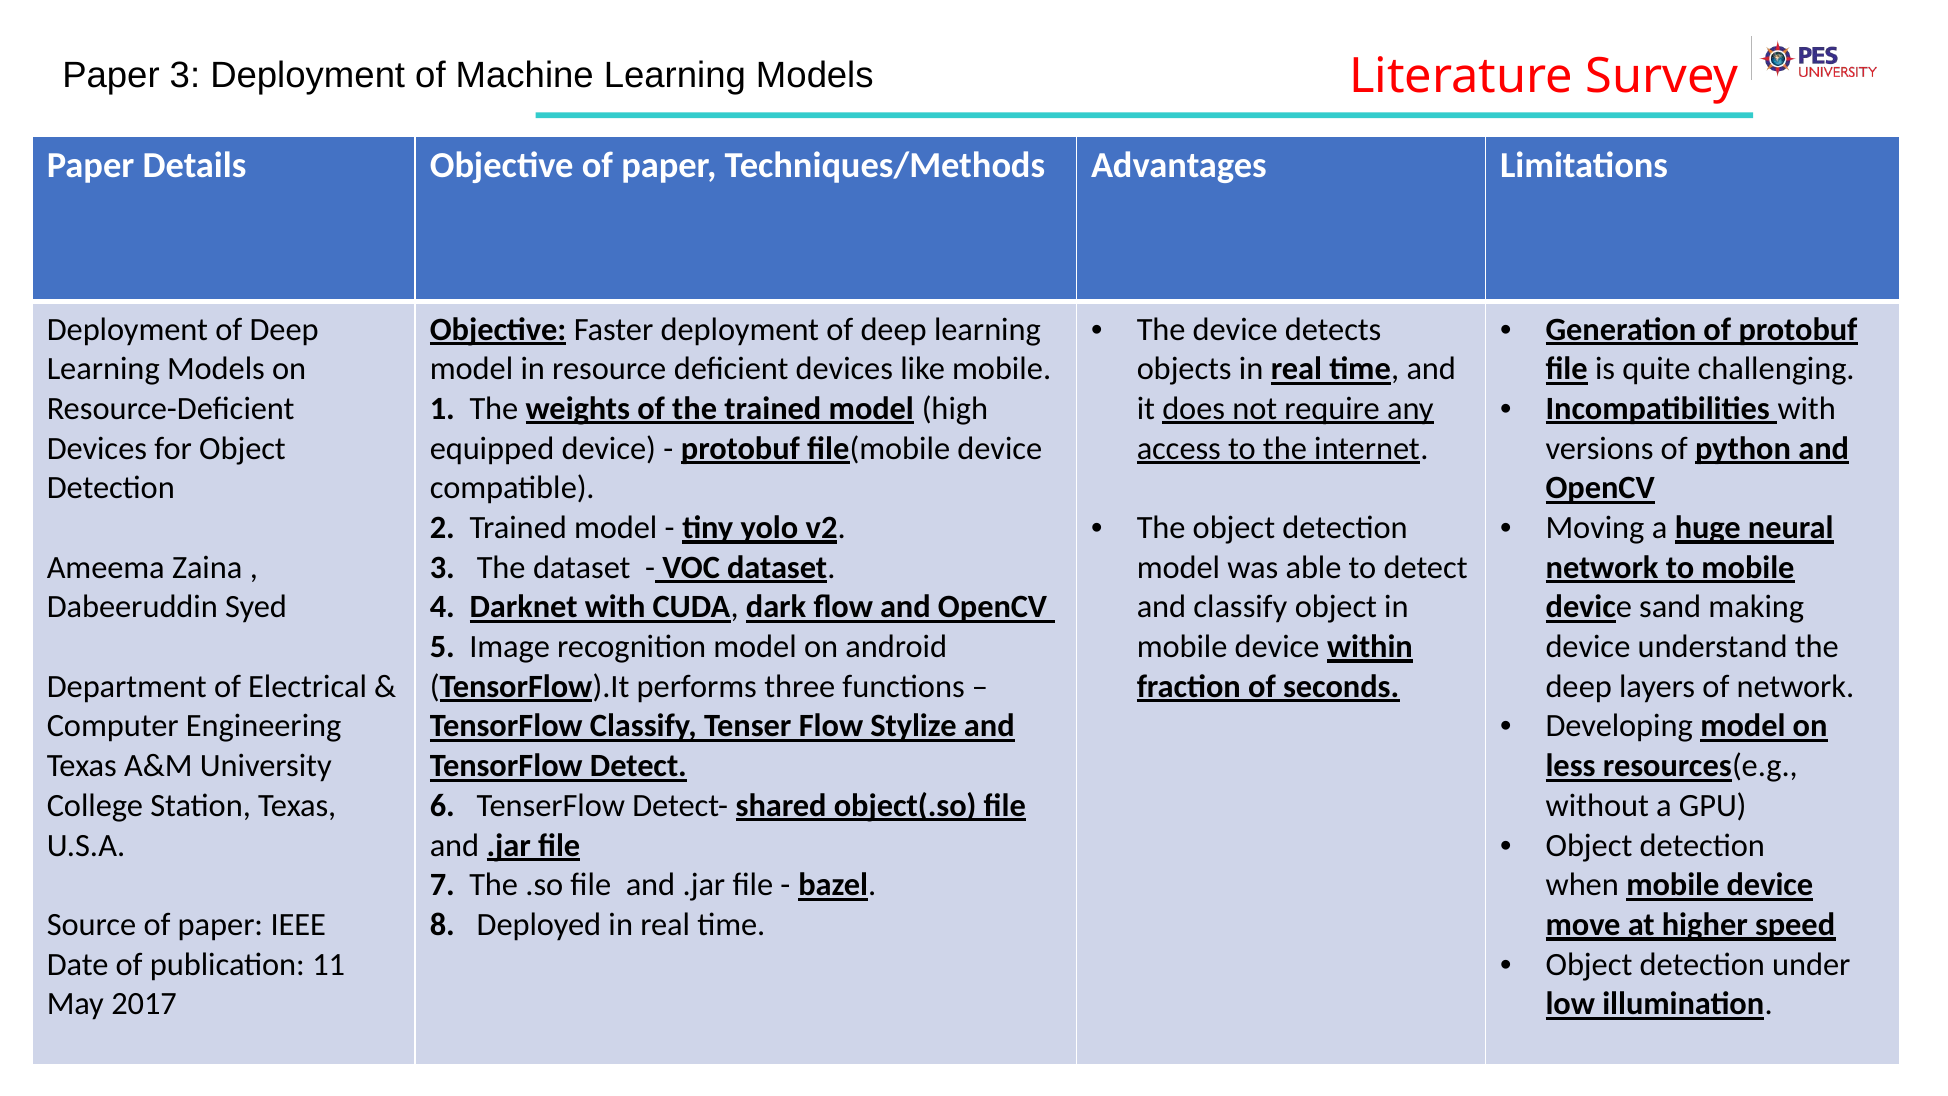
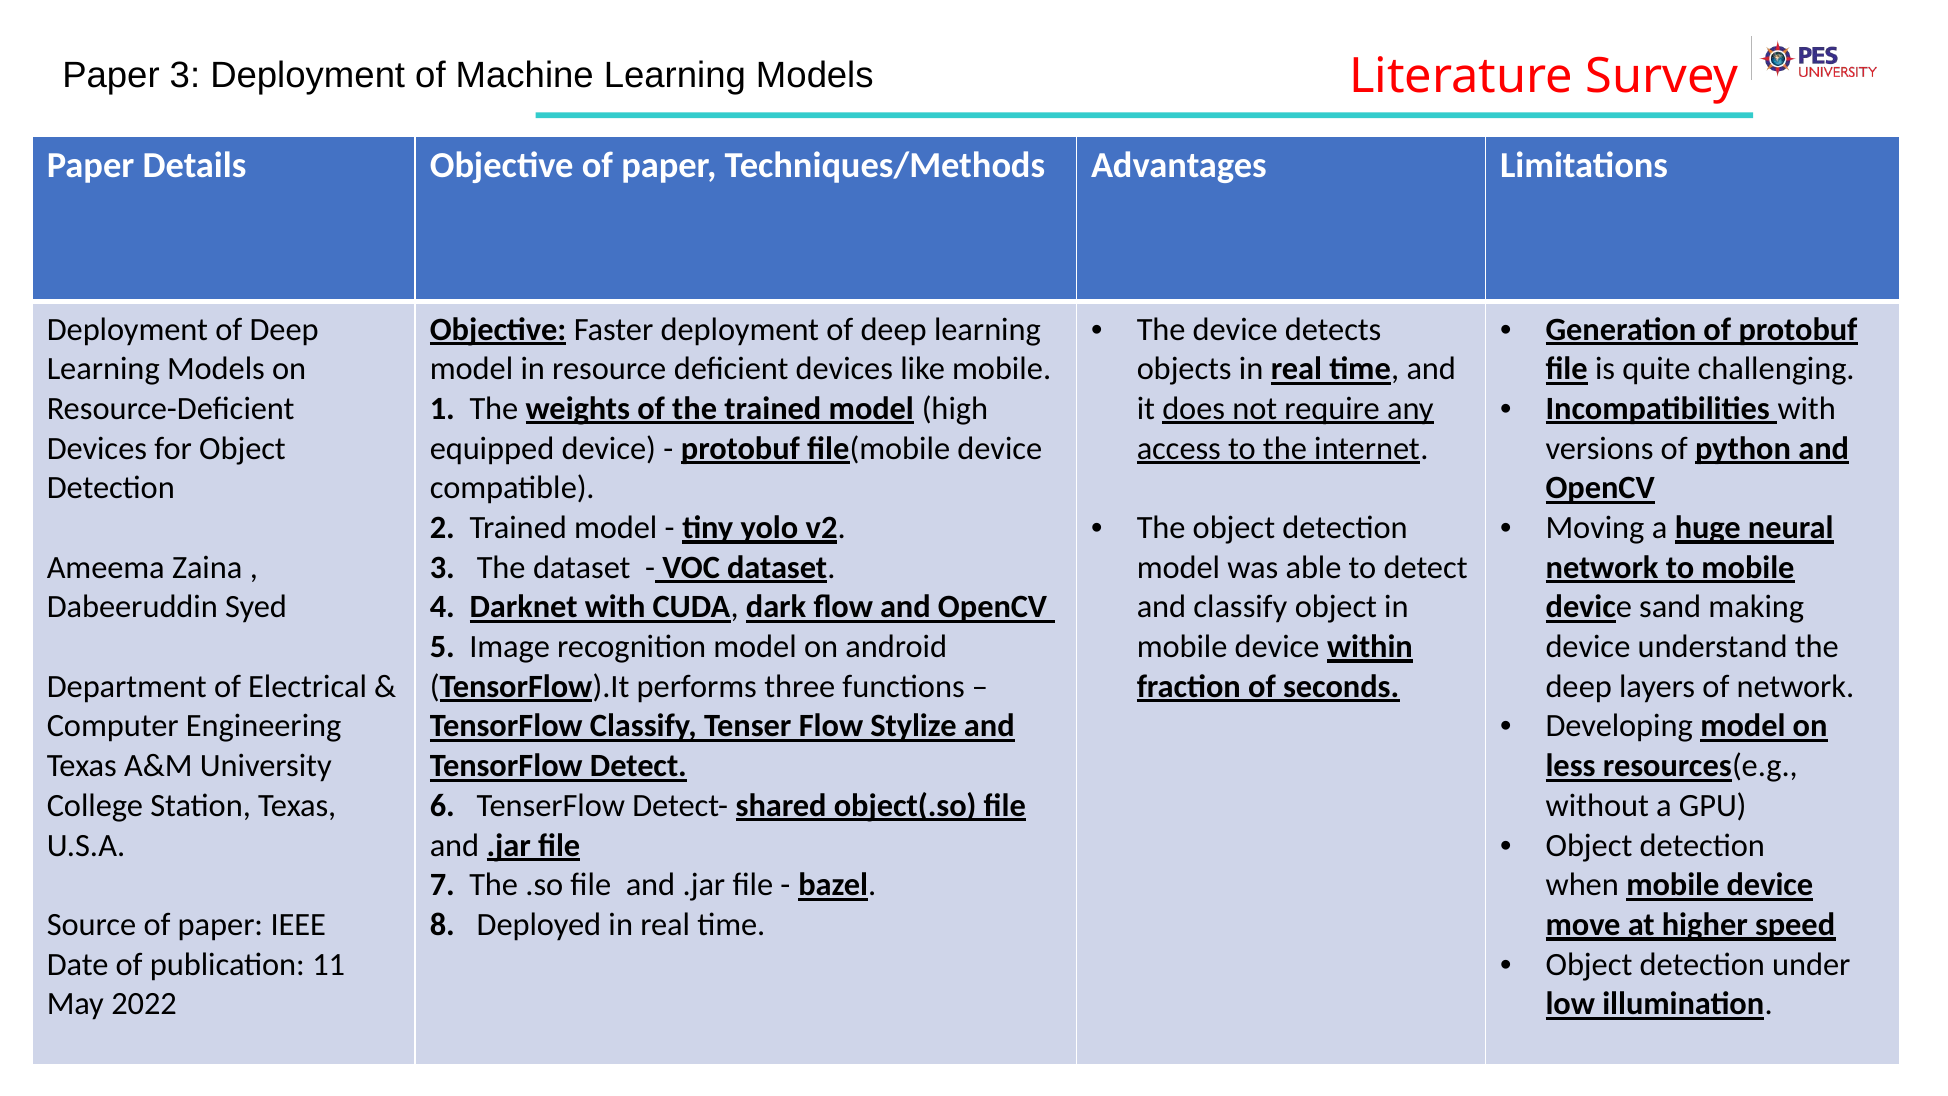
2017: 2017 -> 2022
